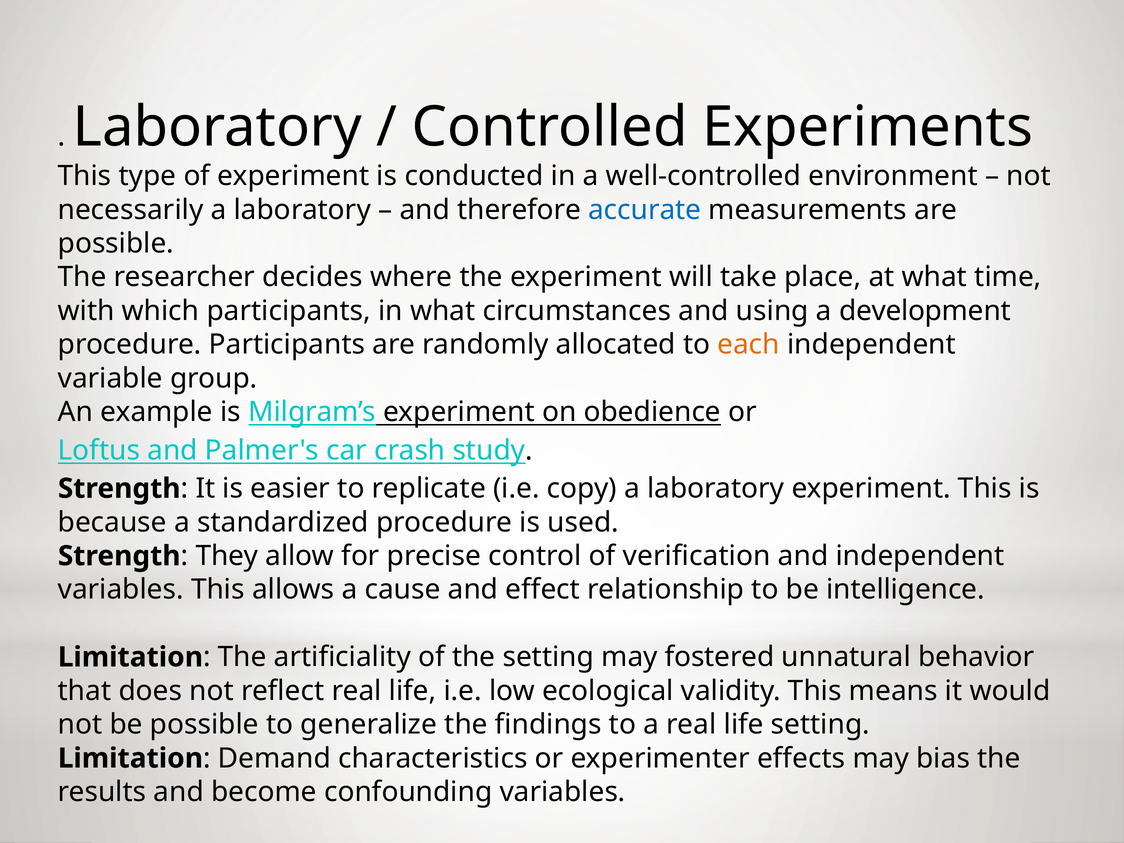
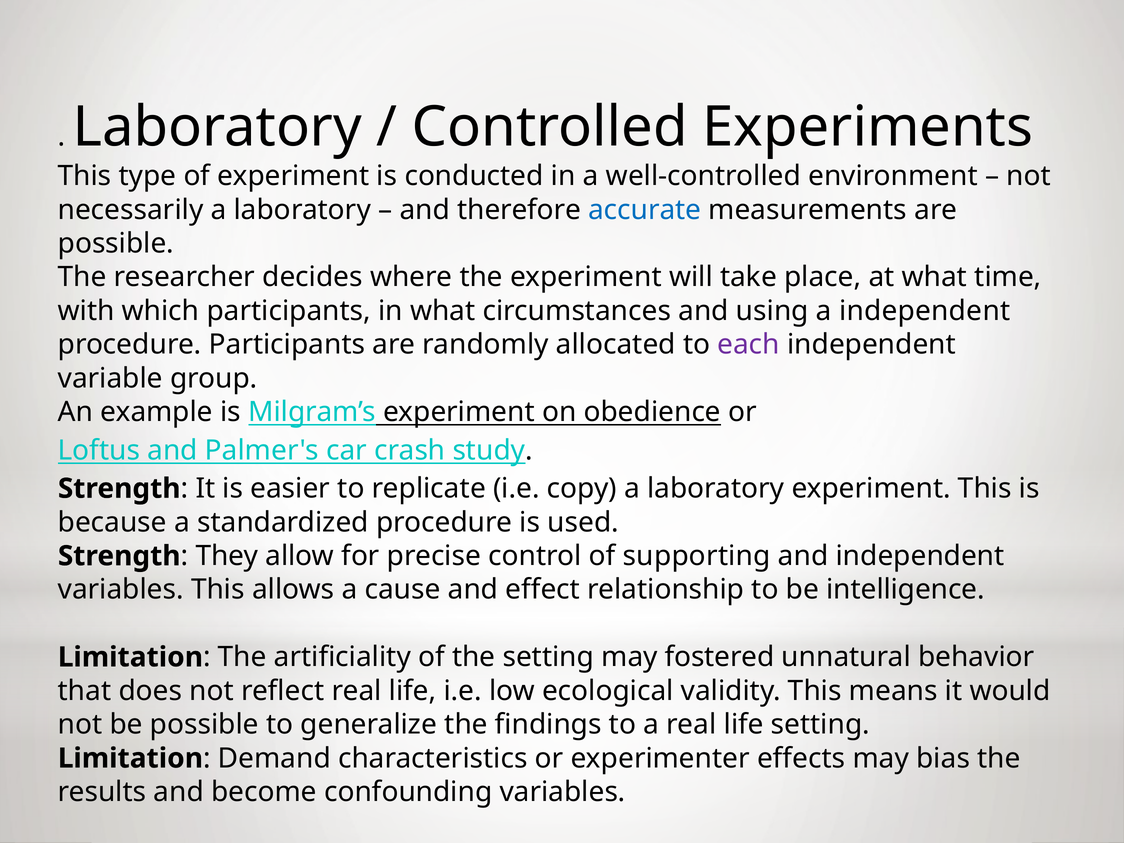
a development: development -> independent
each colour: orange -> purple
verification: verification -> supporting
